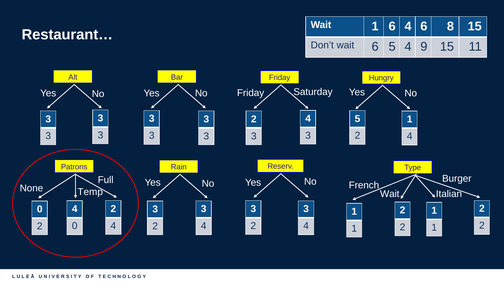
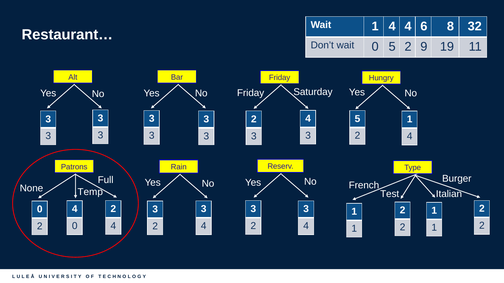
Wait 1 6: 6 -> 4
8 15: 15 -> 32
wait 6: 6 -> 0
4 at (408, 47): 4 -> 2
9 15: 15 -> 19
Wait at (390, 194): Wait -> Test
